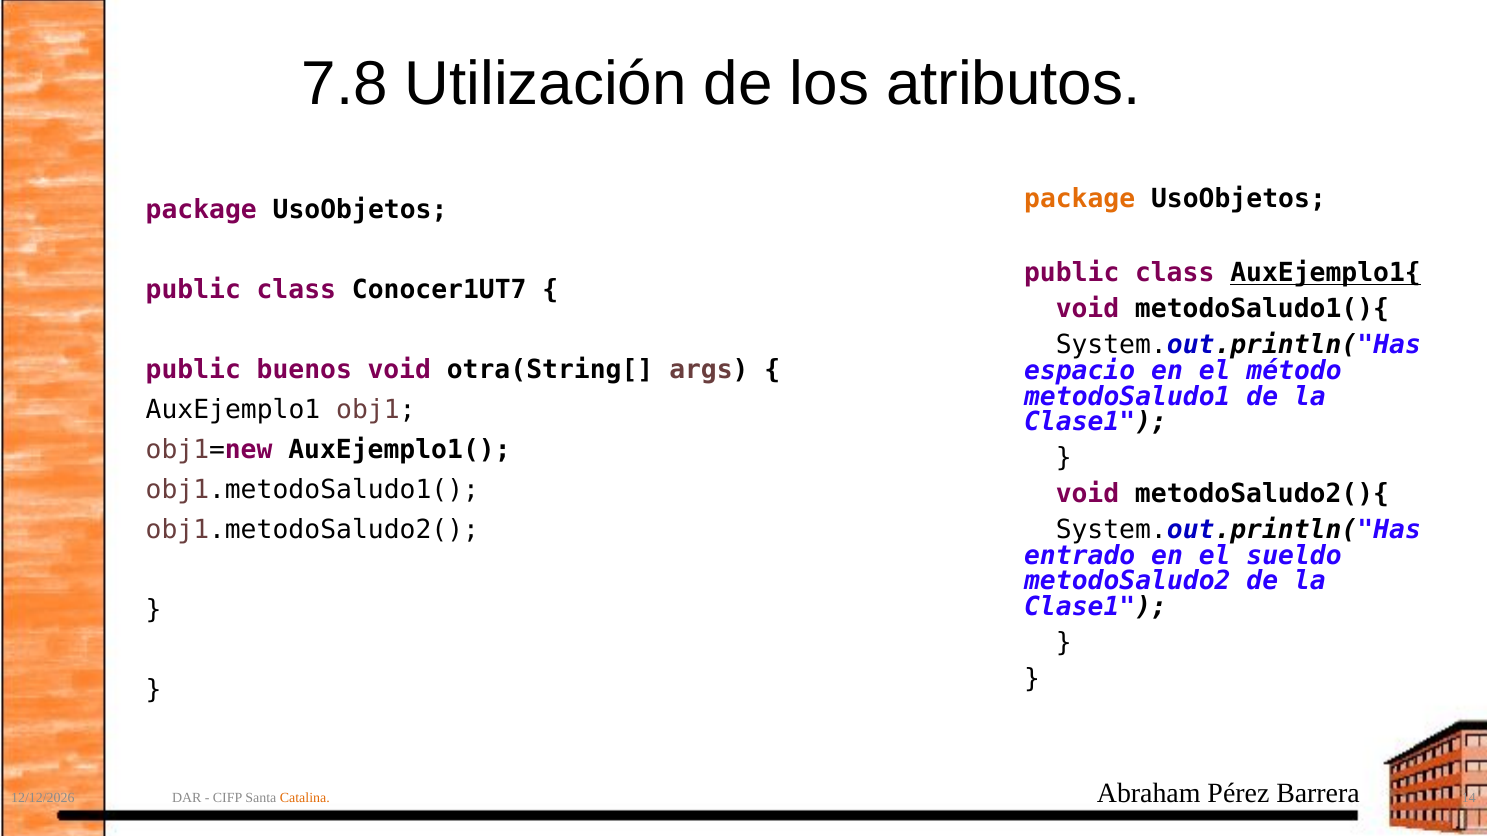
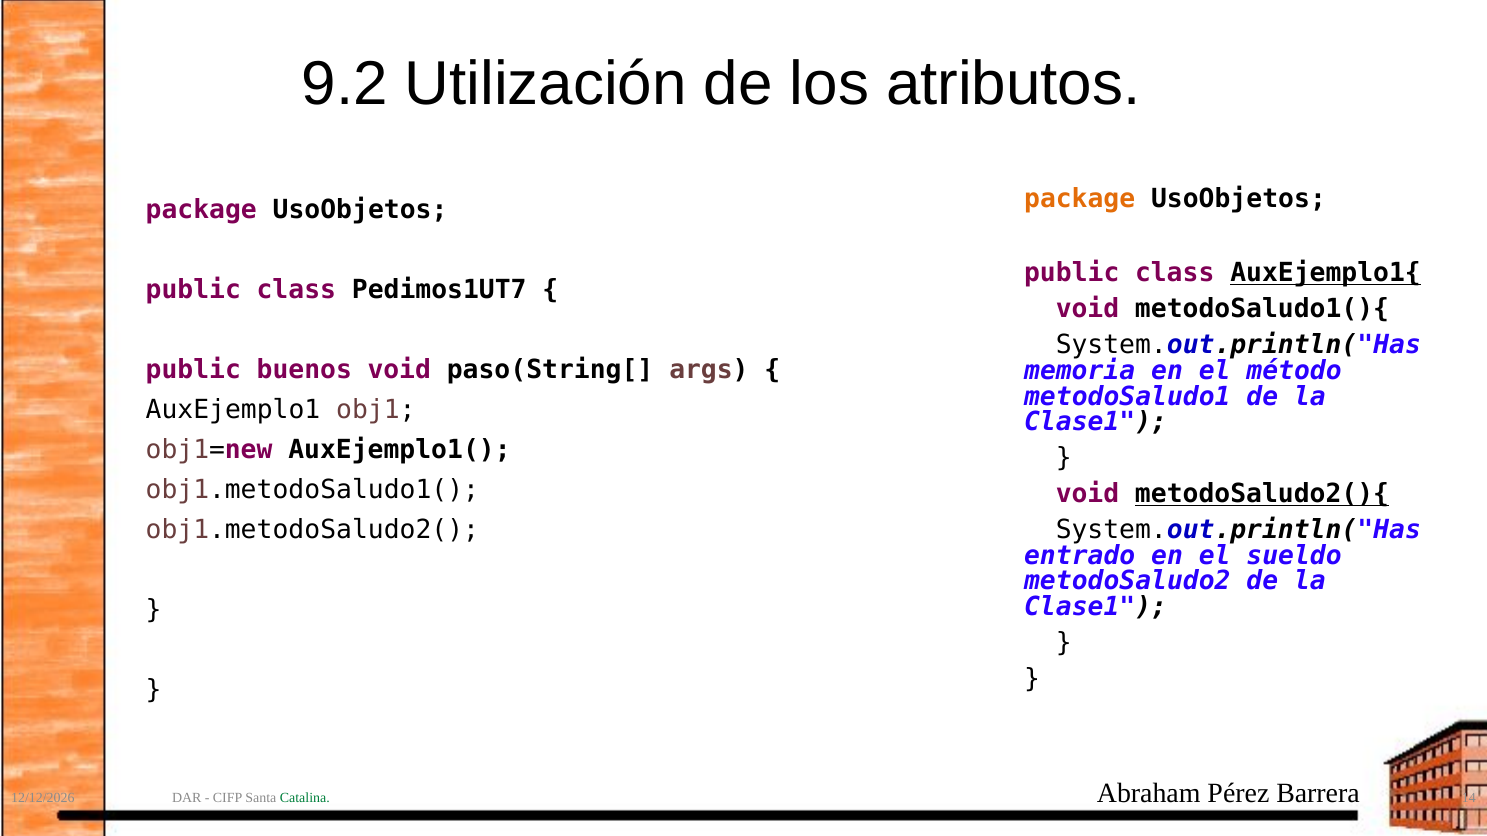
7.8: 7.8 -> 9.2
Conocer1UT7: Conocer1UT7 -> Pedimos1UT7
otra(String[: otra(String[ -> paso(String[
espacio: espacio -> memoria
metodoSaludo2(){ underline: none -> present
Catalina colour: orange -> green
